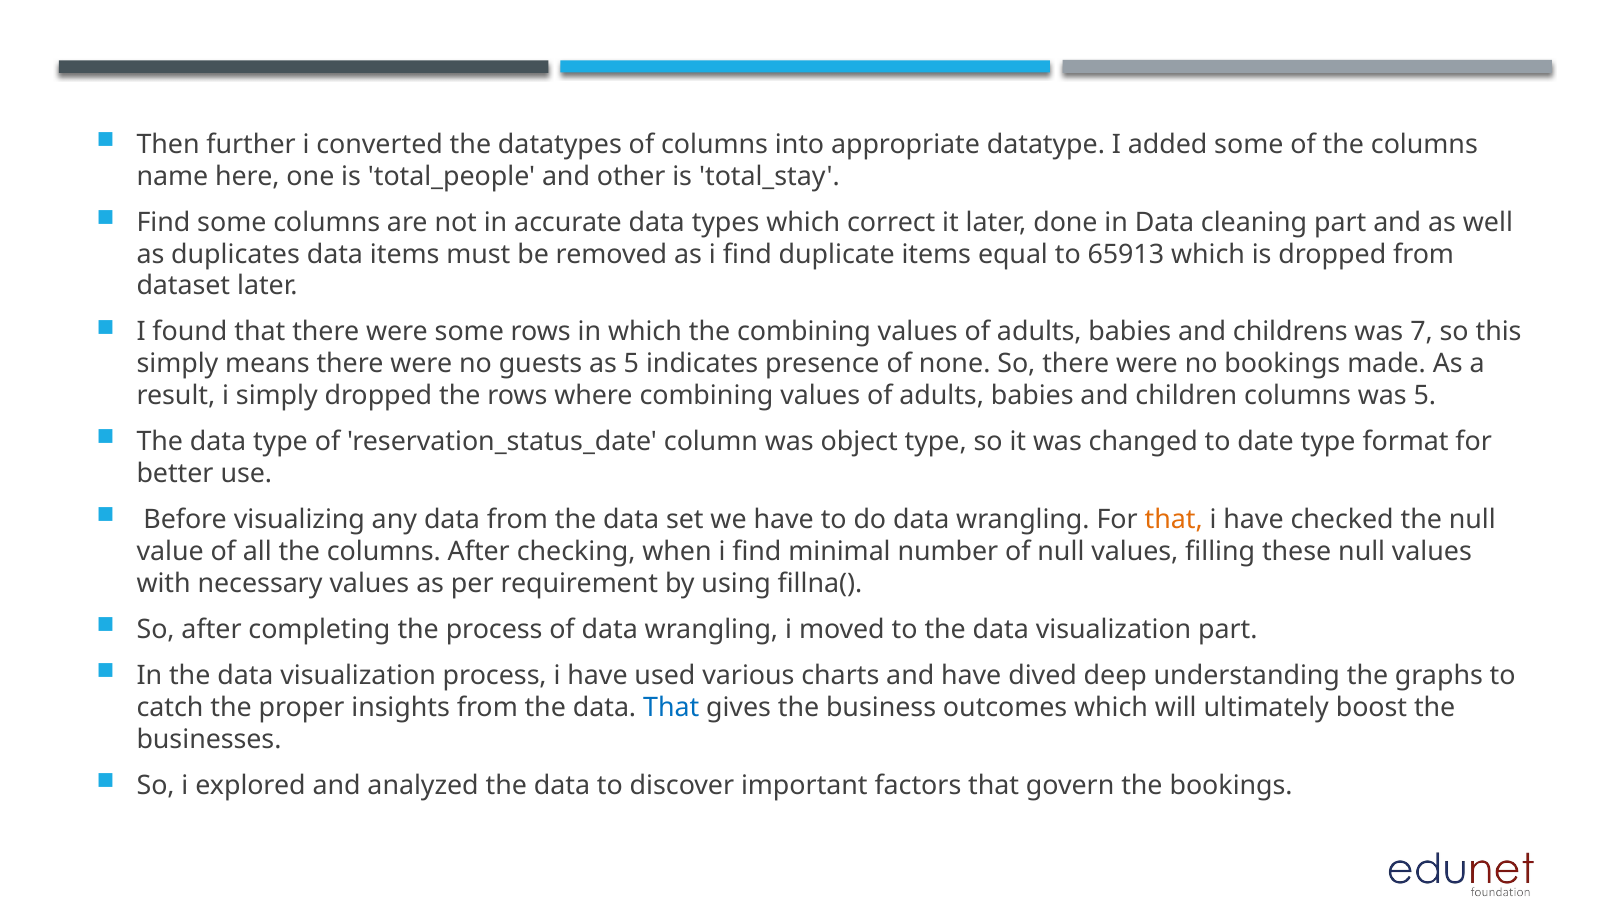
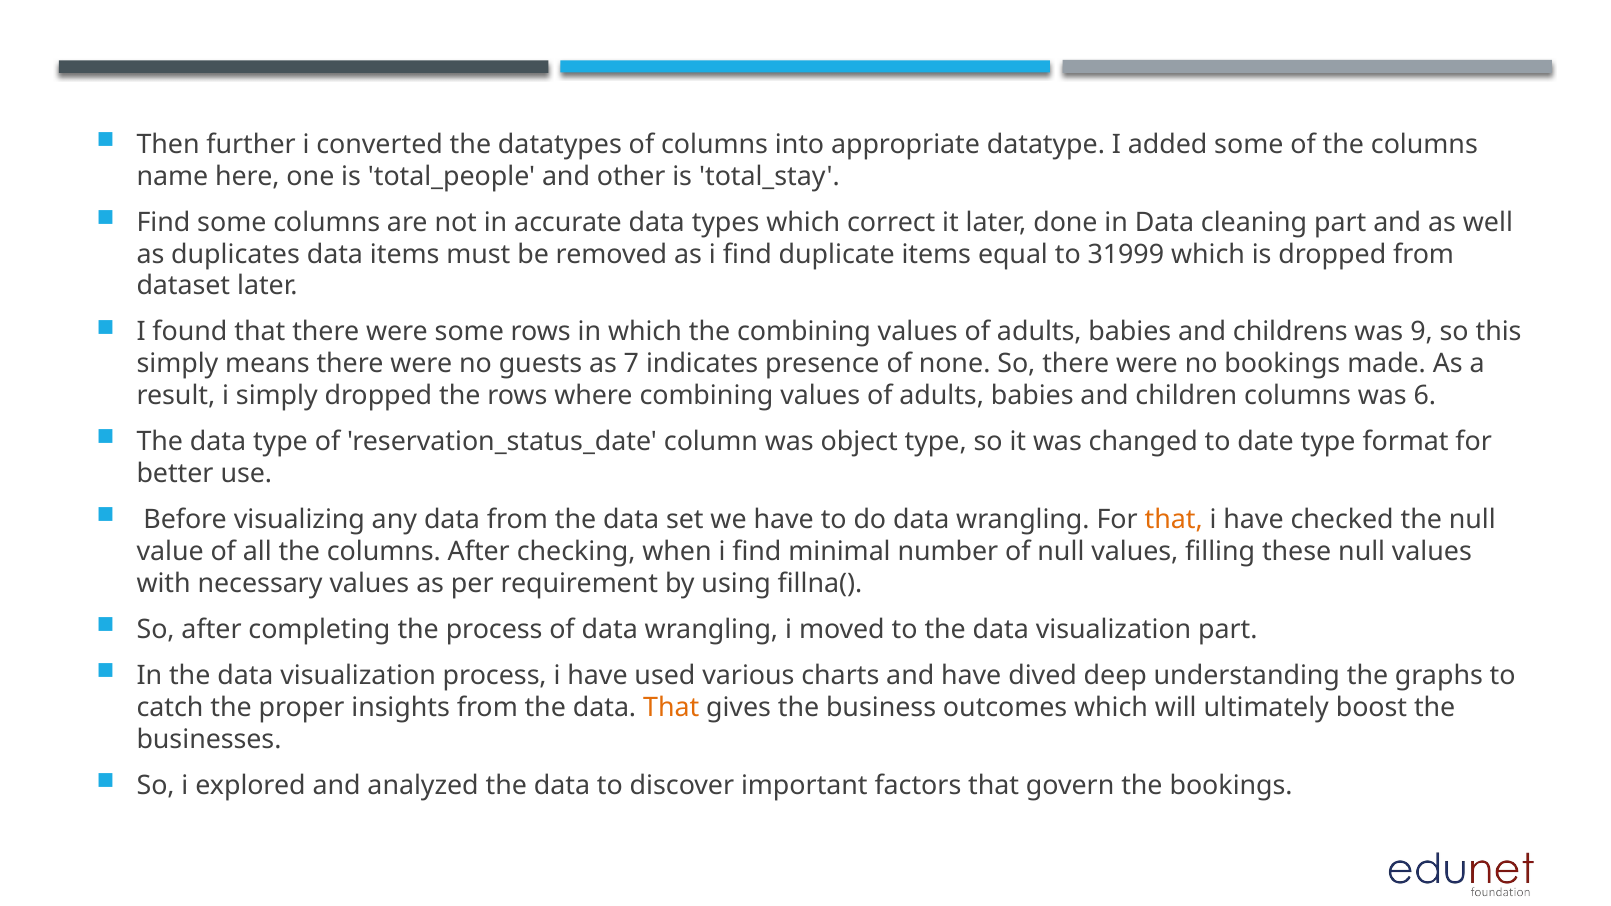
65913: 65913 -> 31999
7: 7 -> 9
as 5: 5 -> 7
was 5: 5 -> 6
That at (671, 708) colour: blue -> orange
